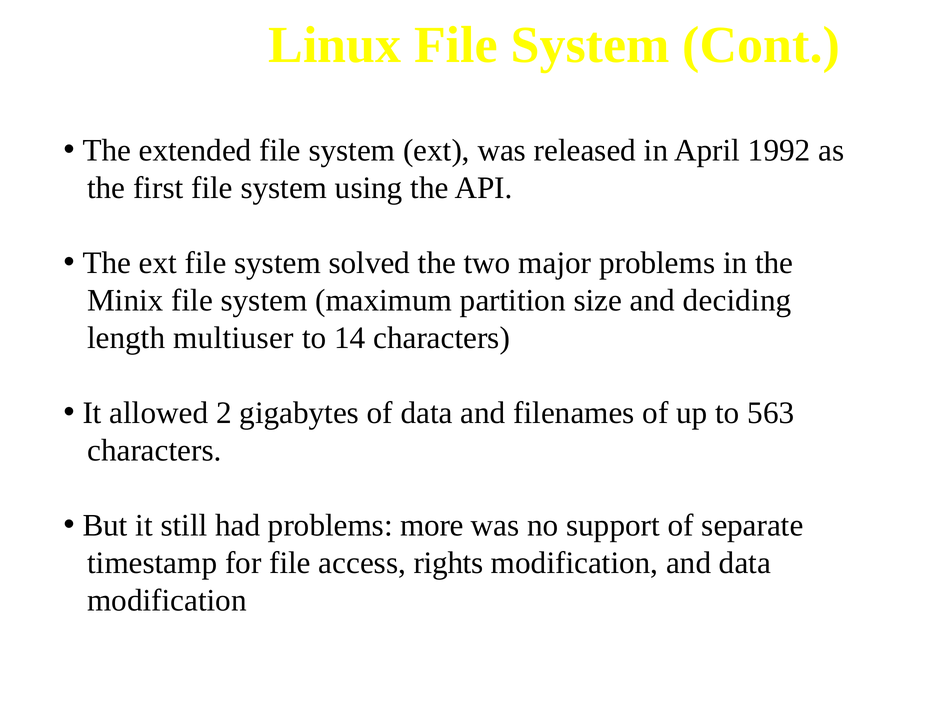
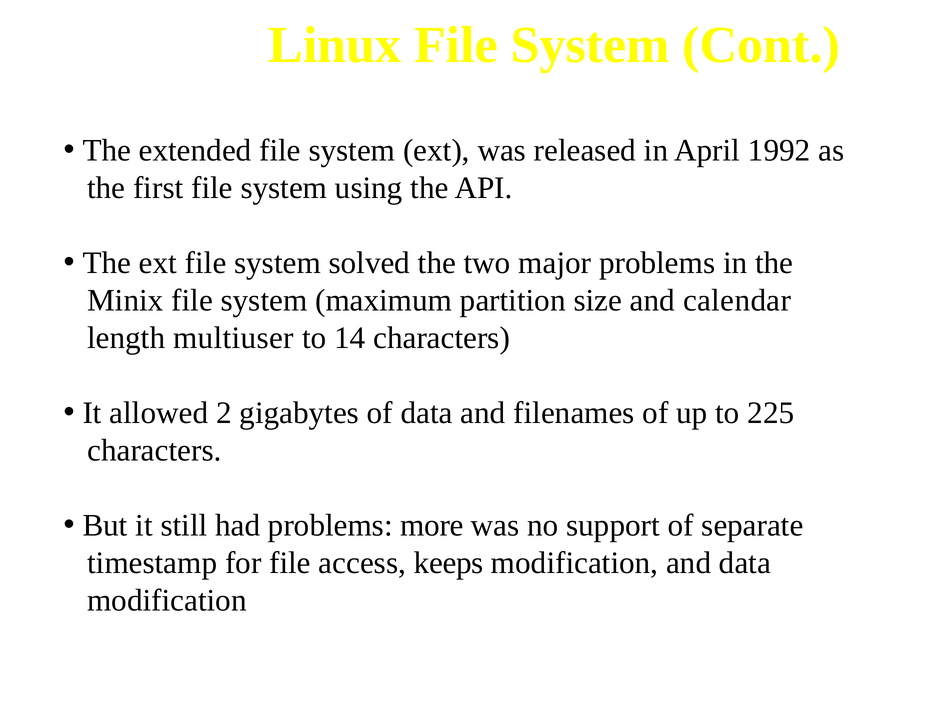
deciding: deciding -> calendar
563: 563 -> 225
rights: rights -> keeps
